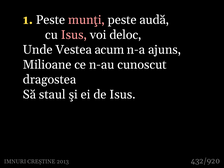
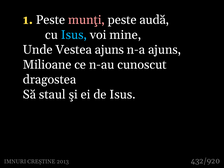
Isus at (74, 35) colour: pink -> light blue
deloc: deloc -> mine
Vestea acum: acum -> ajuns
